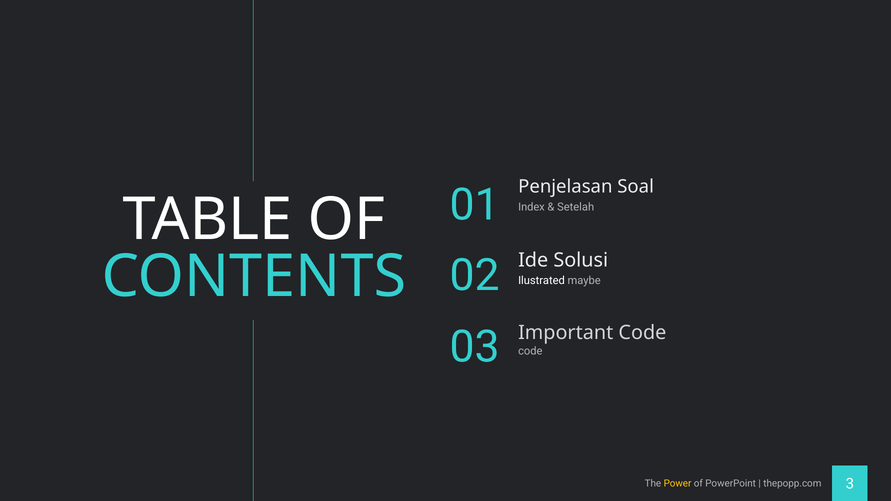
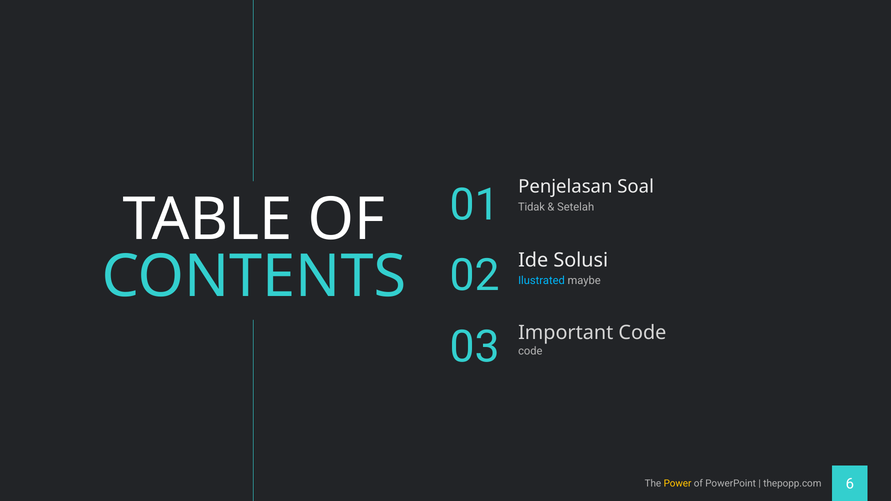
Index: Index -> Tidak
Ilustrated colour: white -> light blue
3: 3 -> 6
